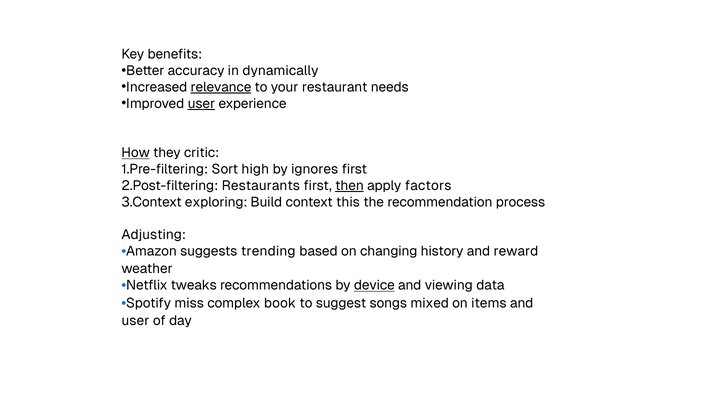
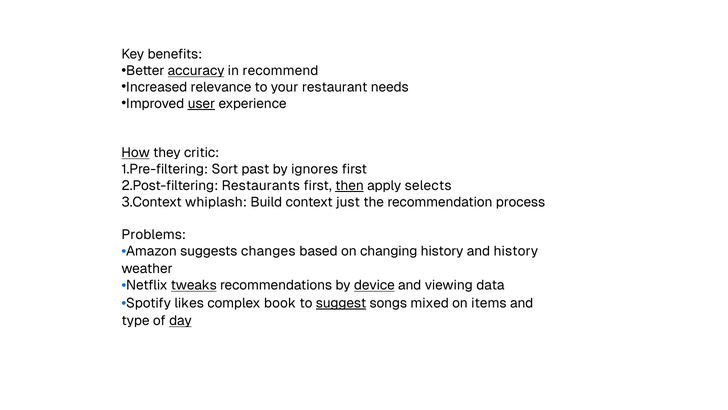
accuracy underline: none -> present
dynamically: dynamically -> recommend
relevance underline: present -> none
high: high -> past
factors: factors -> selects
exploring: exploring -> whiplash
this: this -> just
Adjusting: Adjusting -> Problems
trending: trending -> changes
and reward: reward -> history
tweaks underline: none -> present
miss: miss -> likes
suggest underline: none -> present
user at (135, 321): user -> type
day underline: none -> present
